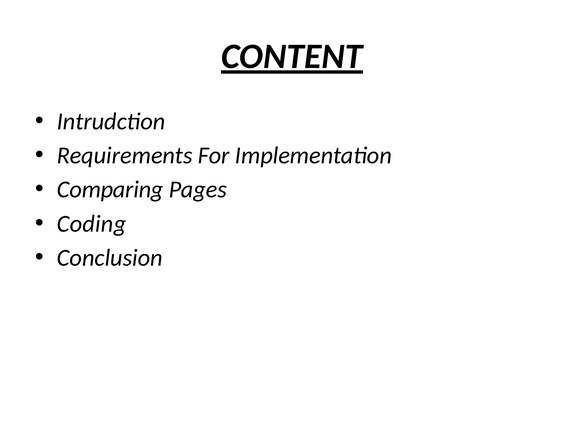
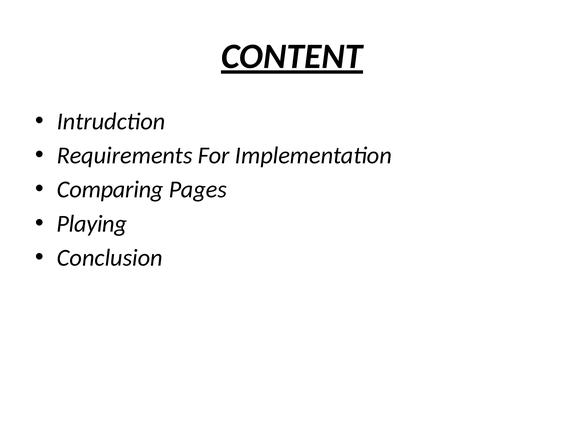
Coding: Coding -> Playing
